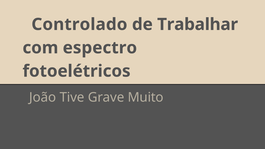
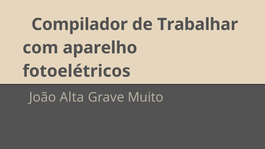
Controlado: Controlado -> Compilador
espectro: espectro -> aparelho
Tive: Tive -> Alta
